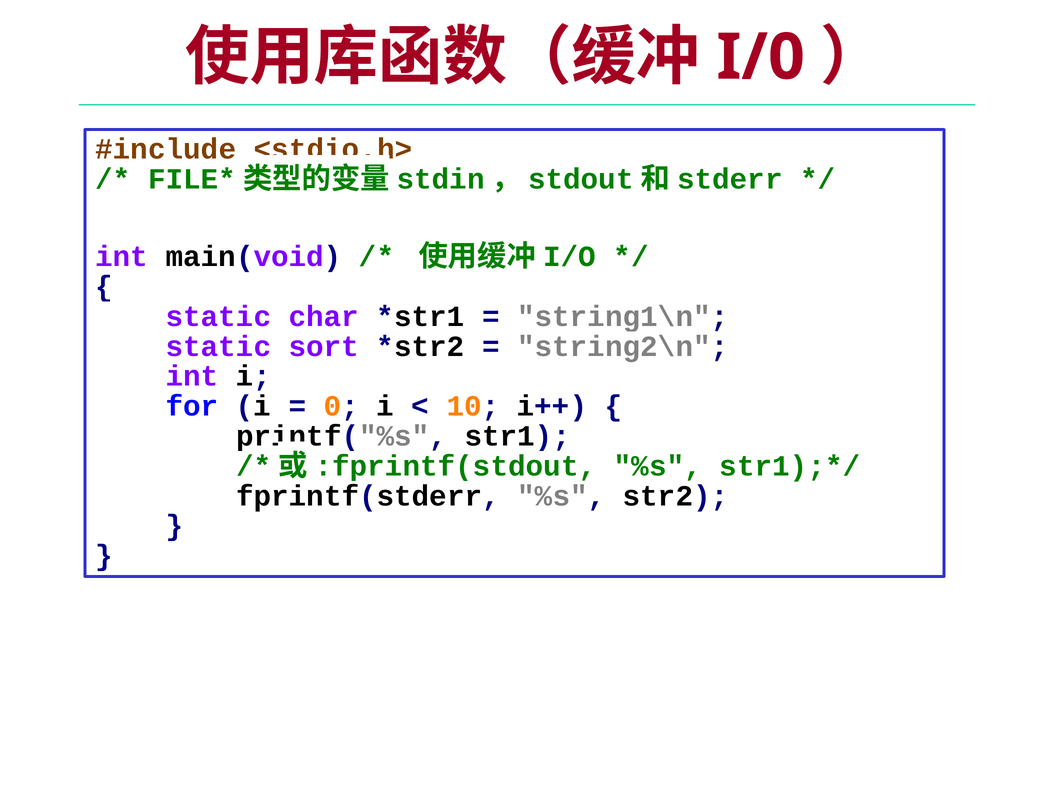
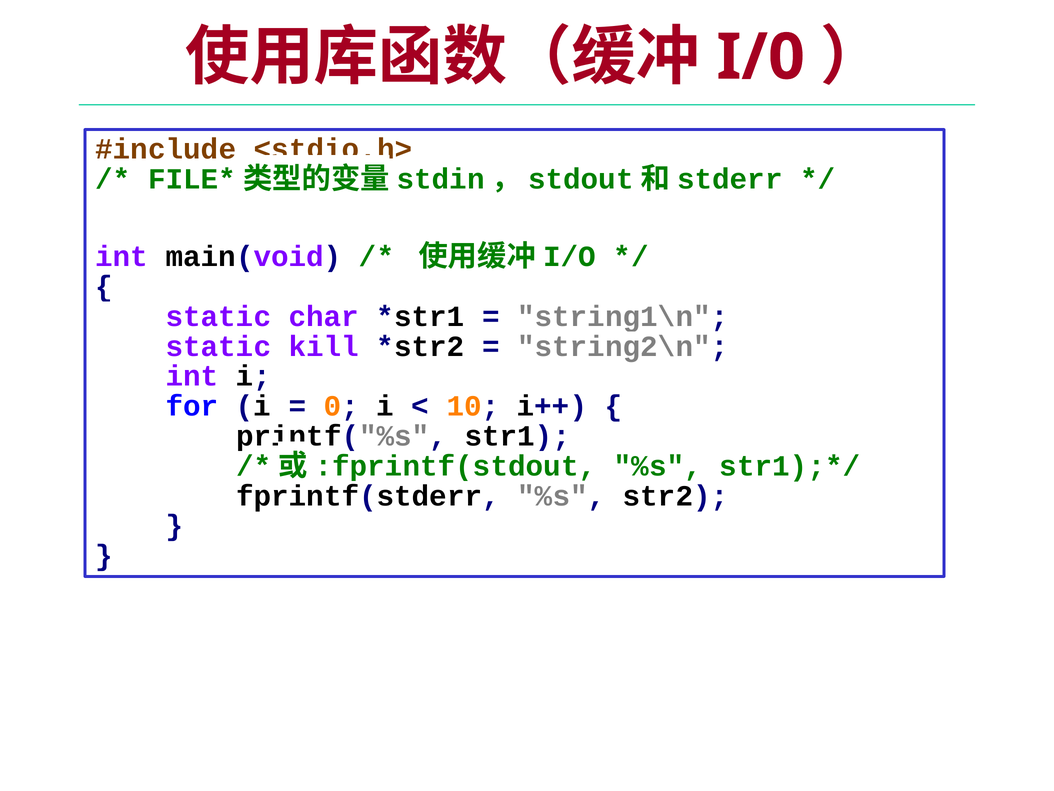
sort: sort -> kill
